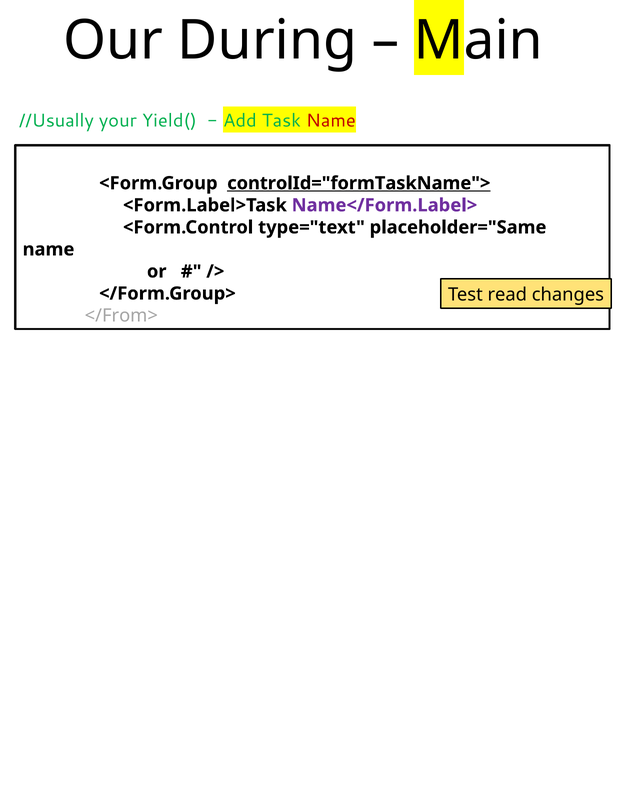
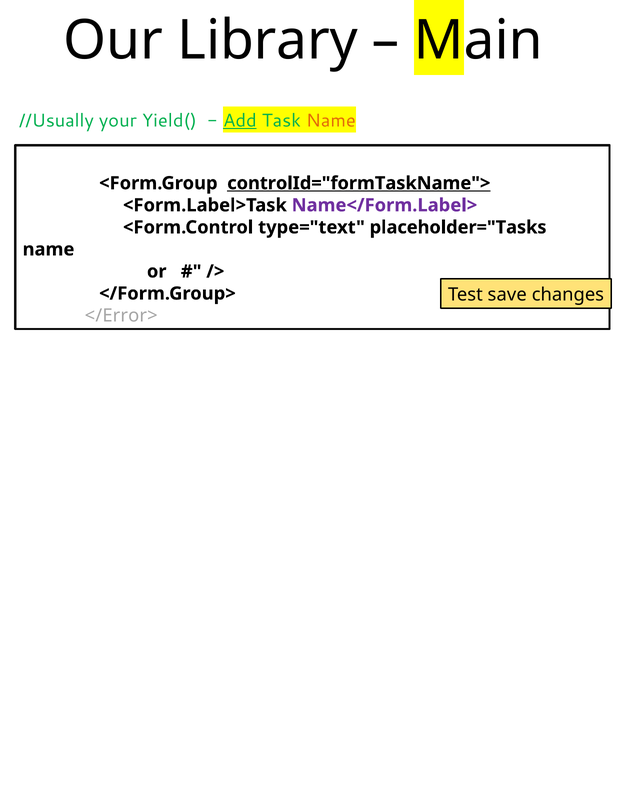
During: During -> Library
Add underline: none -> present
Name at (331, 120) colour: red -> orange
placeholder="Same: placeholder="Same -> placeholder="Tasks
read: read -> save
</From>: </From> -> </Error>
